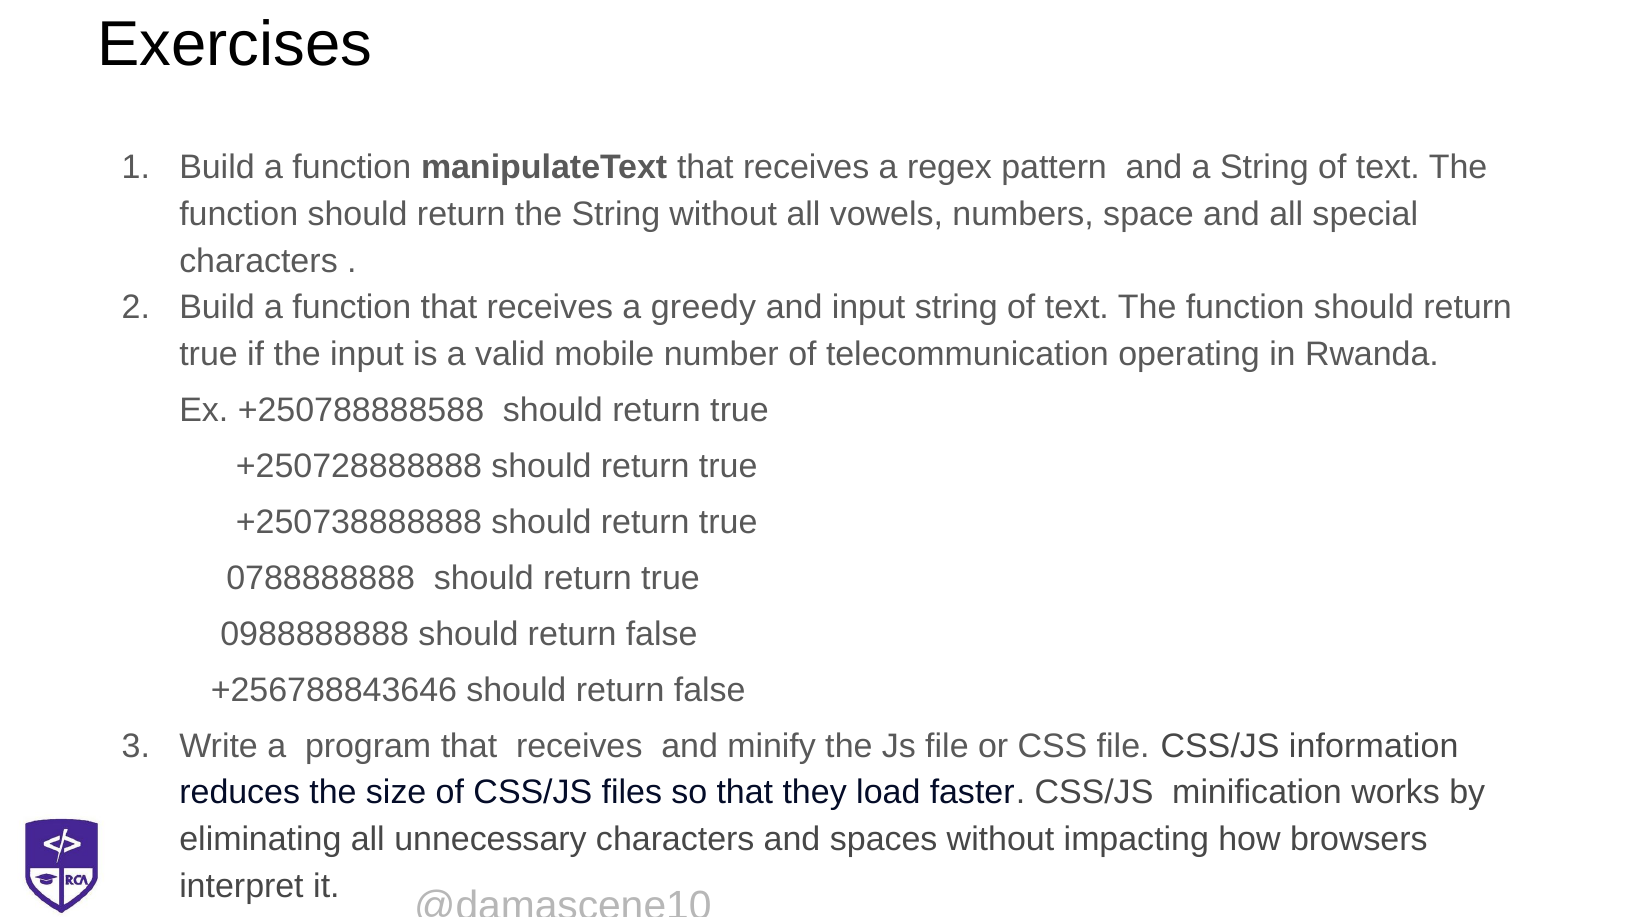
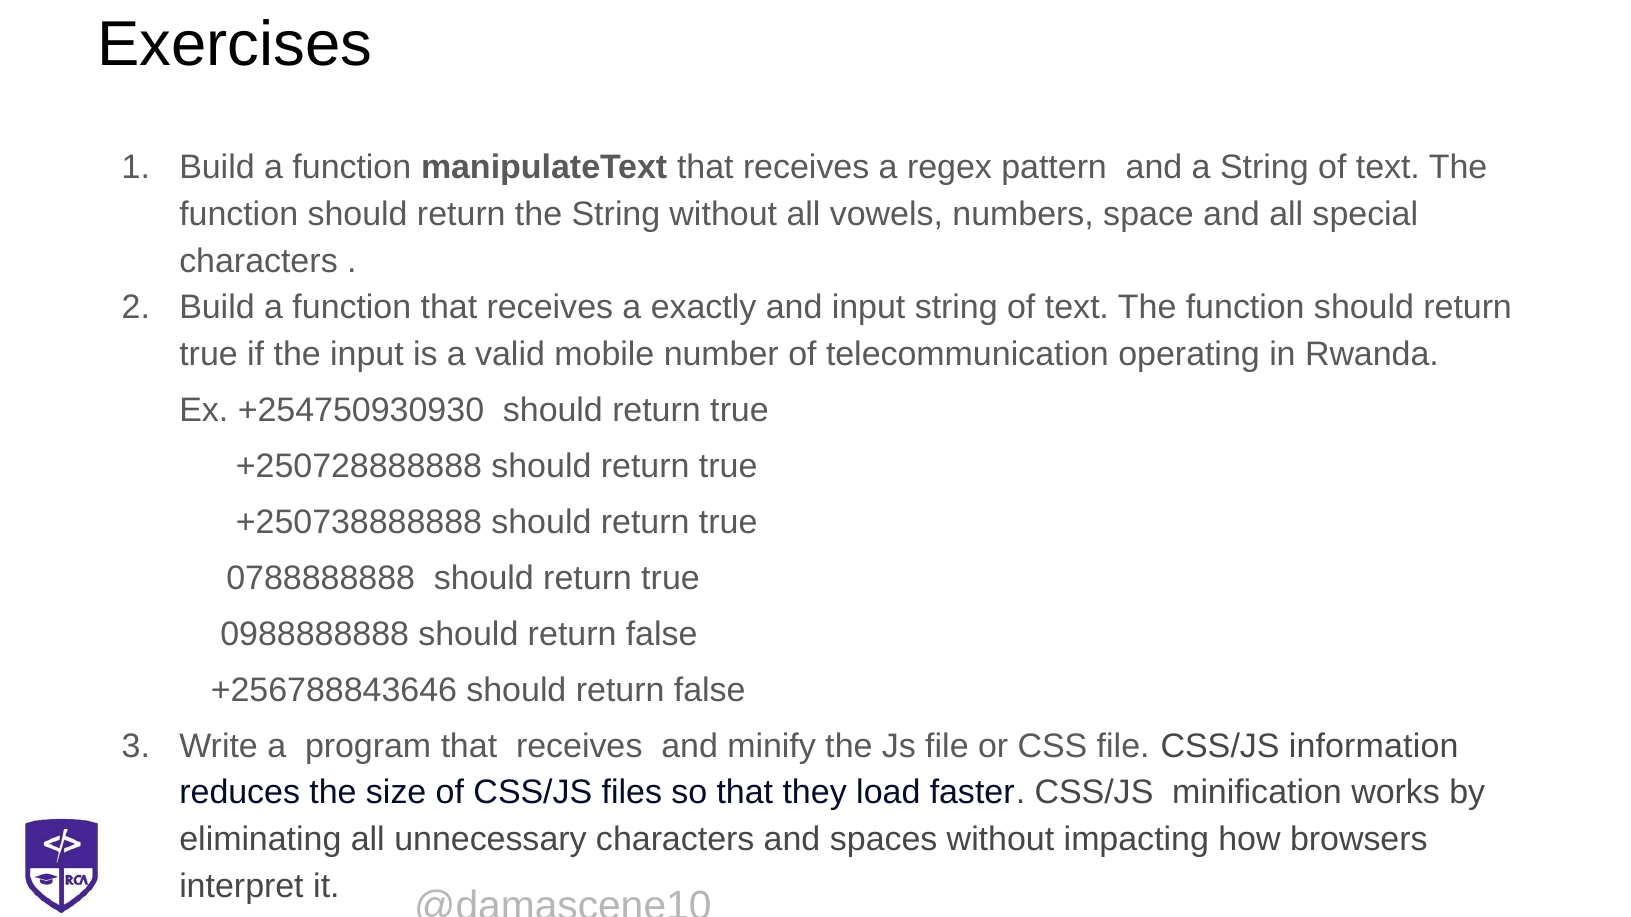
greedy: greedy -> exactly
+250788888588: +250788888588 -> +254750930930
